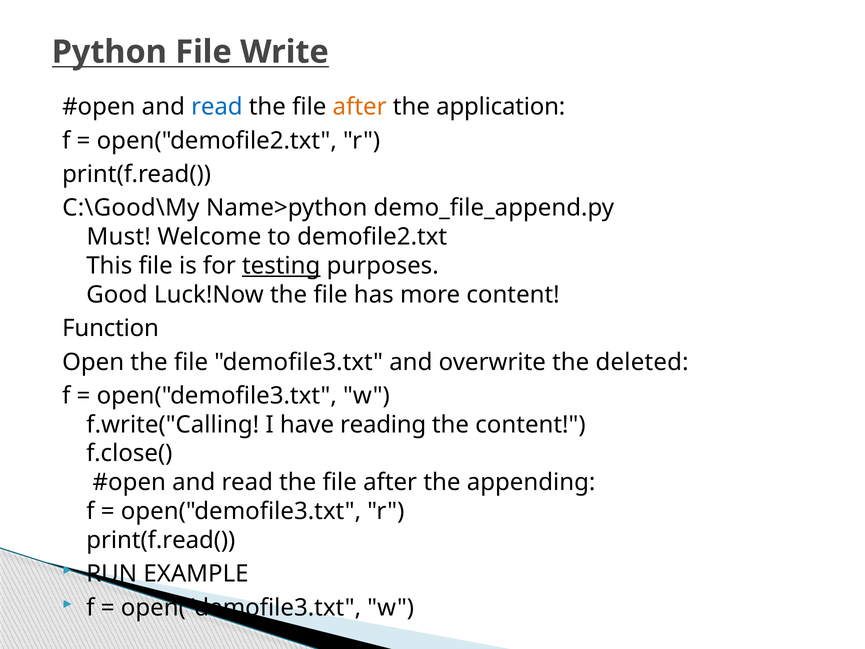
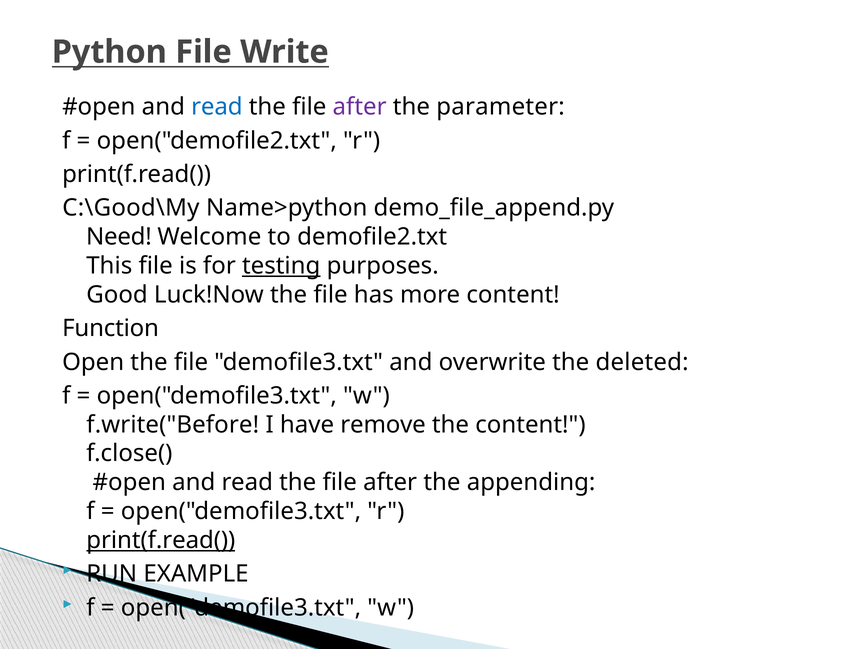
after at (360, 107) colour: orange -> purple
application: application -> parameter
Must: Must -> Need
f.write("Calling: f.write("Calling -> f.write("Before
reading: reading -> remove
print(f.read( at (161, 540) underline: none -> present
